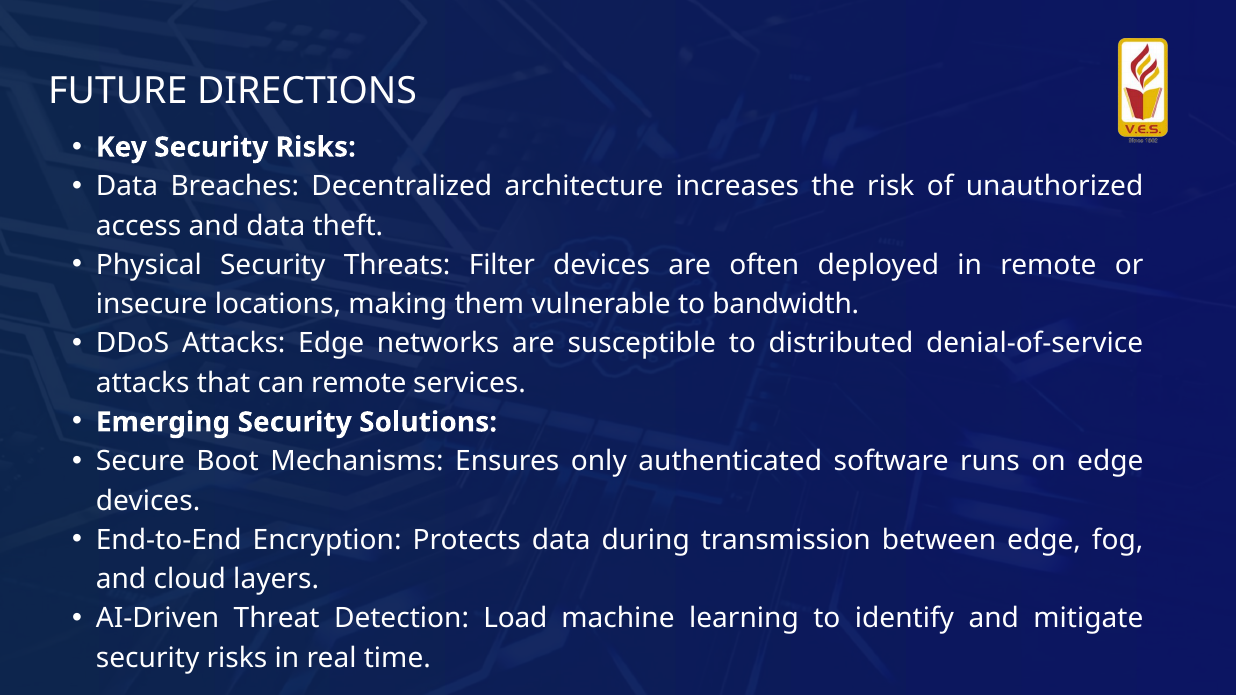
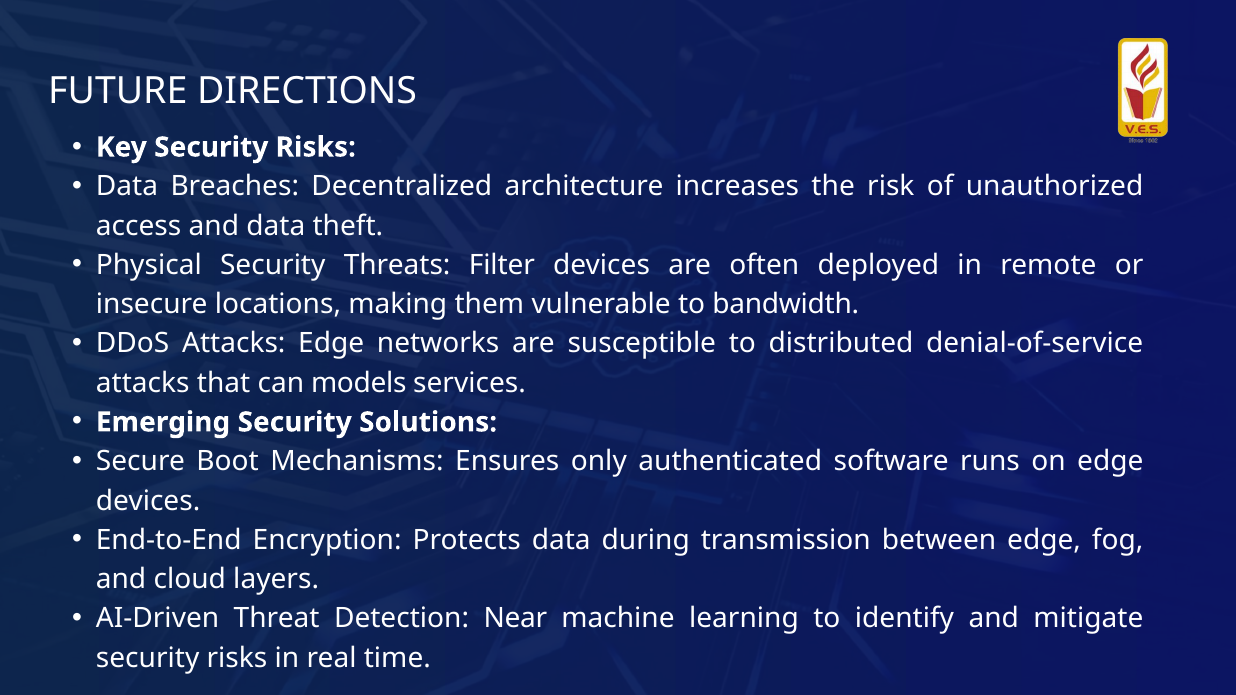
can remote: remote -> models
Load: Load -> Near
